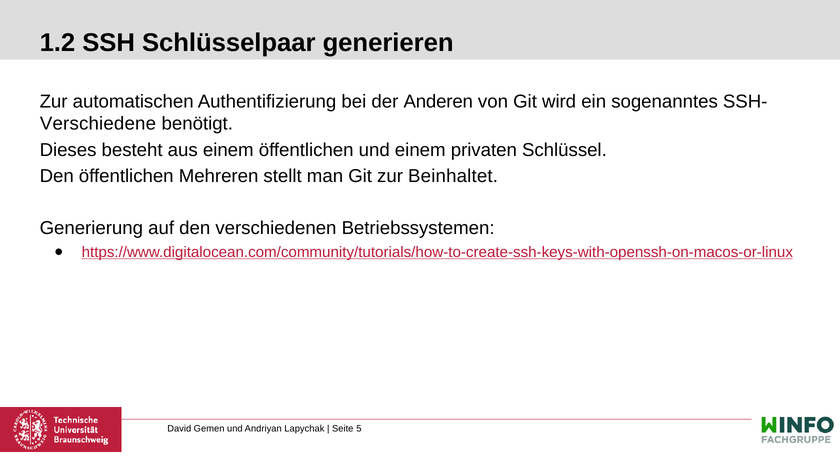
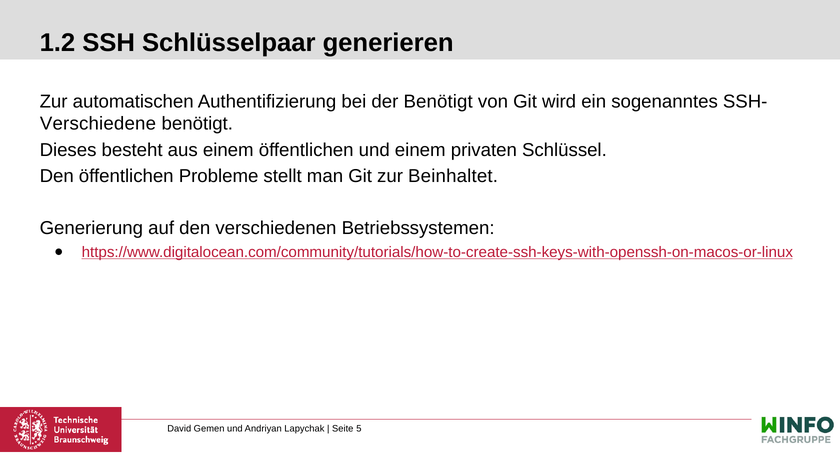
der Anderen: Anderen -> Benötigt
Mehreren: Mehreren -> Probleme
